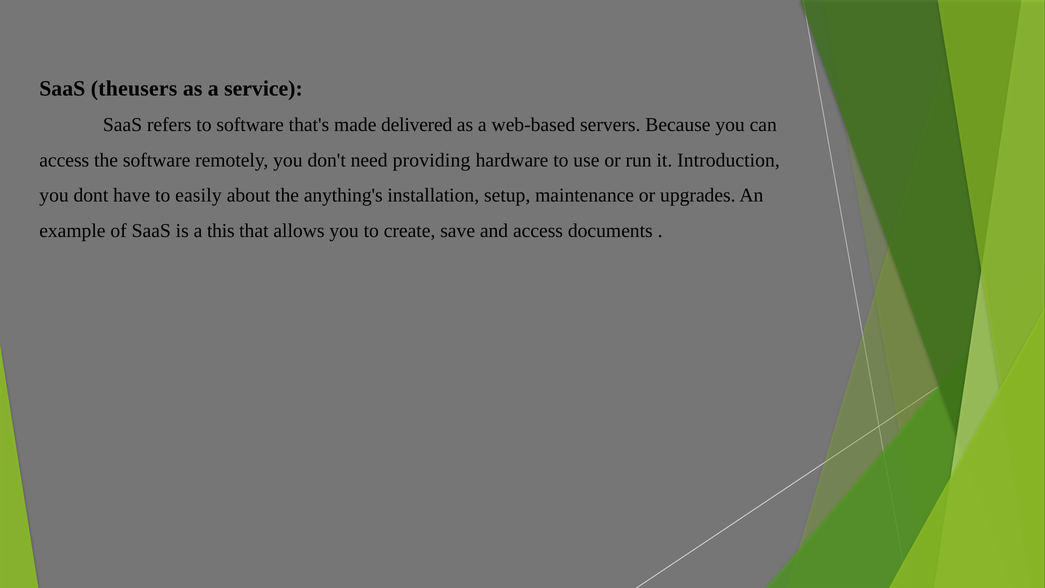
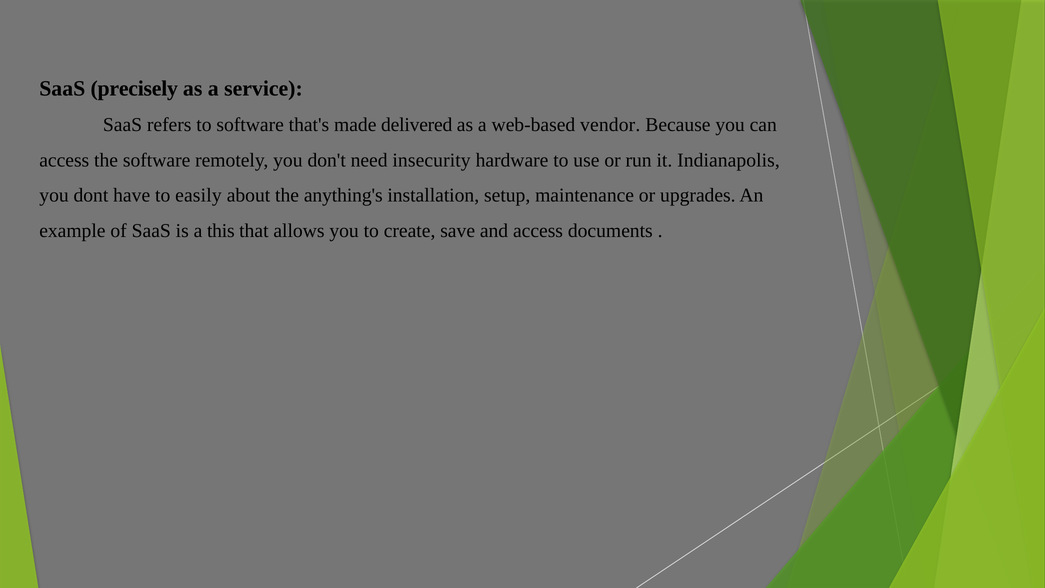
theusers: theusers -> precisely
servers: servers -> vendor
providing: providing -> insecurity
Introduction: Introduction -> Indianapolis
